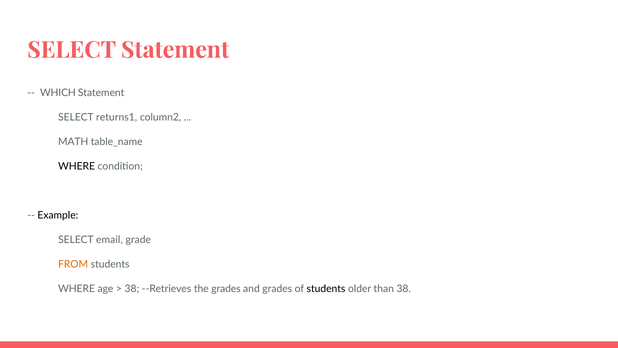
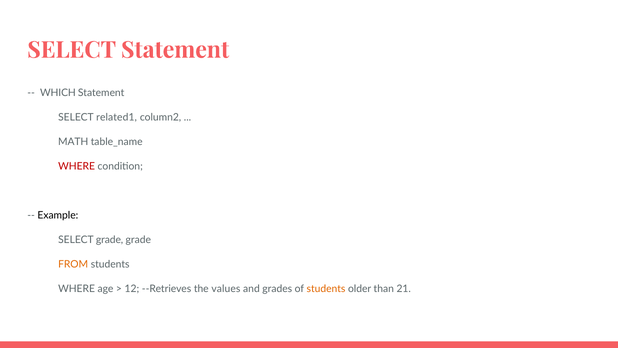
returns1: returns1 -> related1
WHERE at (77, 166) colour: black -> red
SELECT email: email -> grade
38 at (132, 289): 38 -> 12
the grades: grades -> values
students at (326, 289) colour: black -> orange
than 38: 38 -> 21
